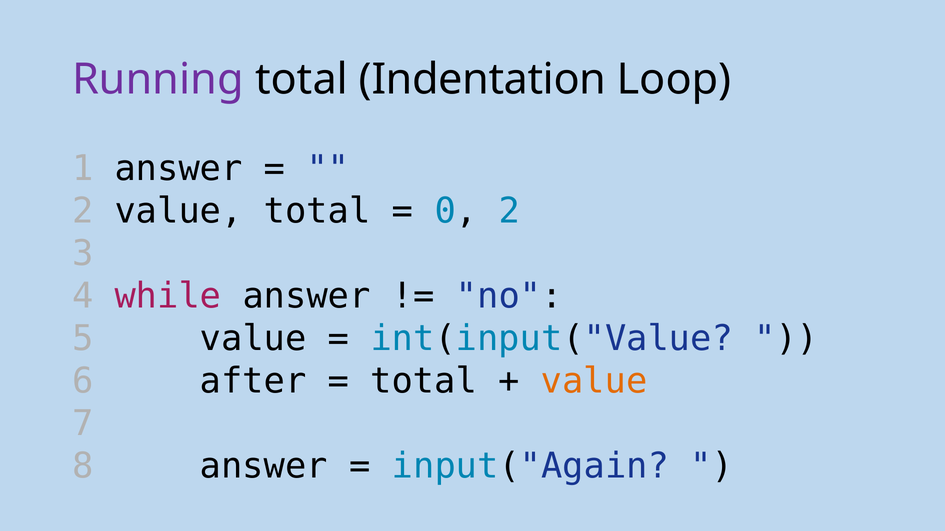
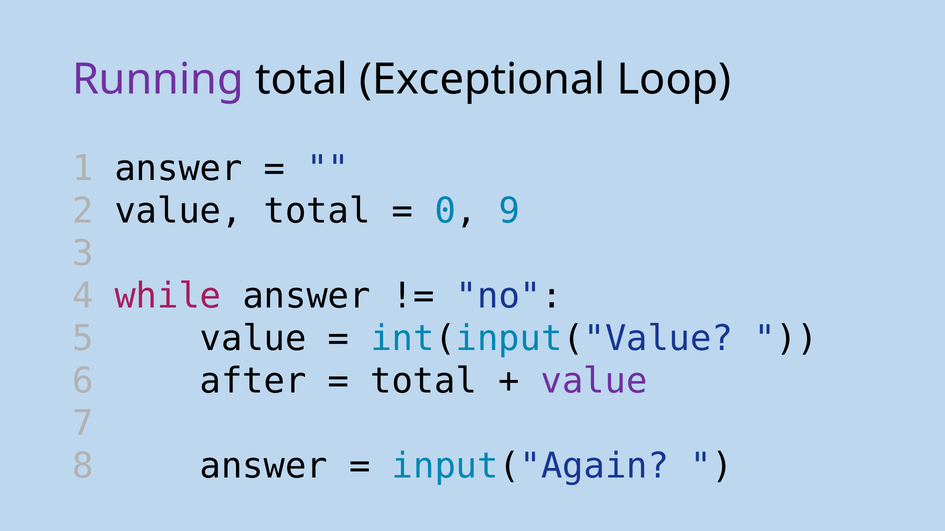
Indentation: Indentation -> Exceptional
0 2: 2 -> 9
value at (594, 381) colour: orange -> purple
